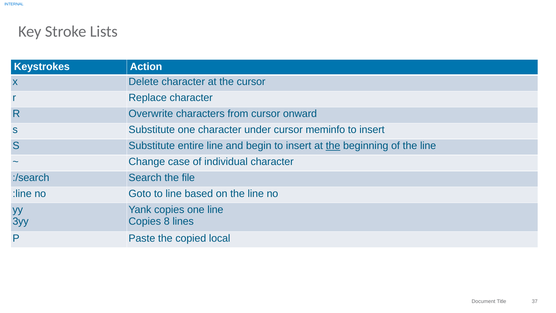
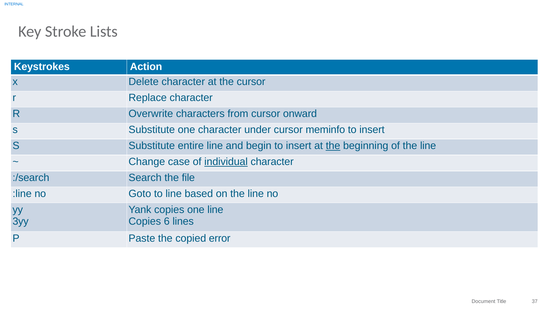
individual underline: none -> present
8: 8 -> 6
local: local -> error
